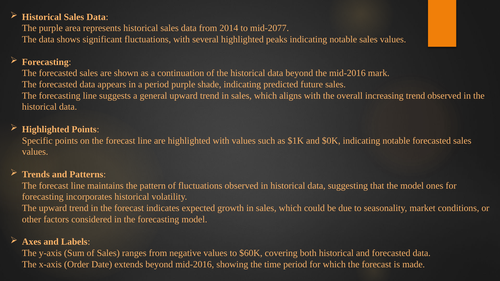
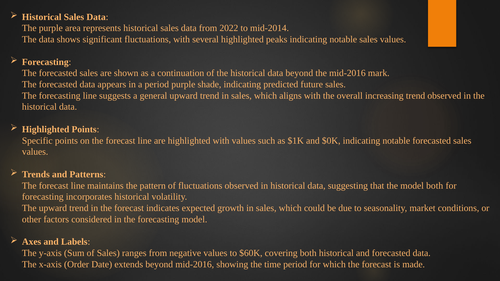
2014: 2014 -> 2022
mid-2077: mid-2077 -> mid-2014
model ones: ones -> both
